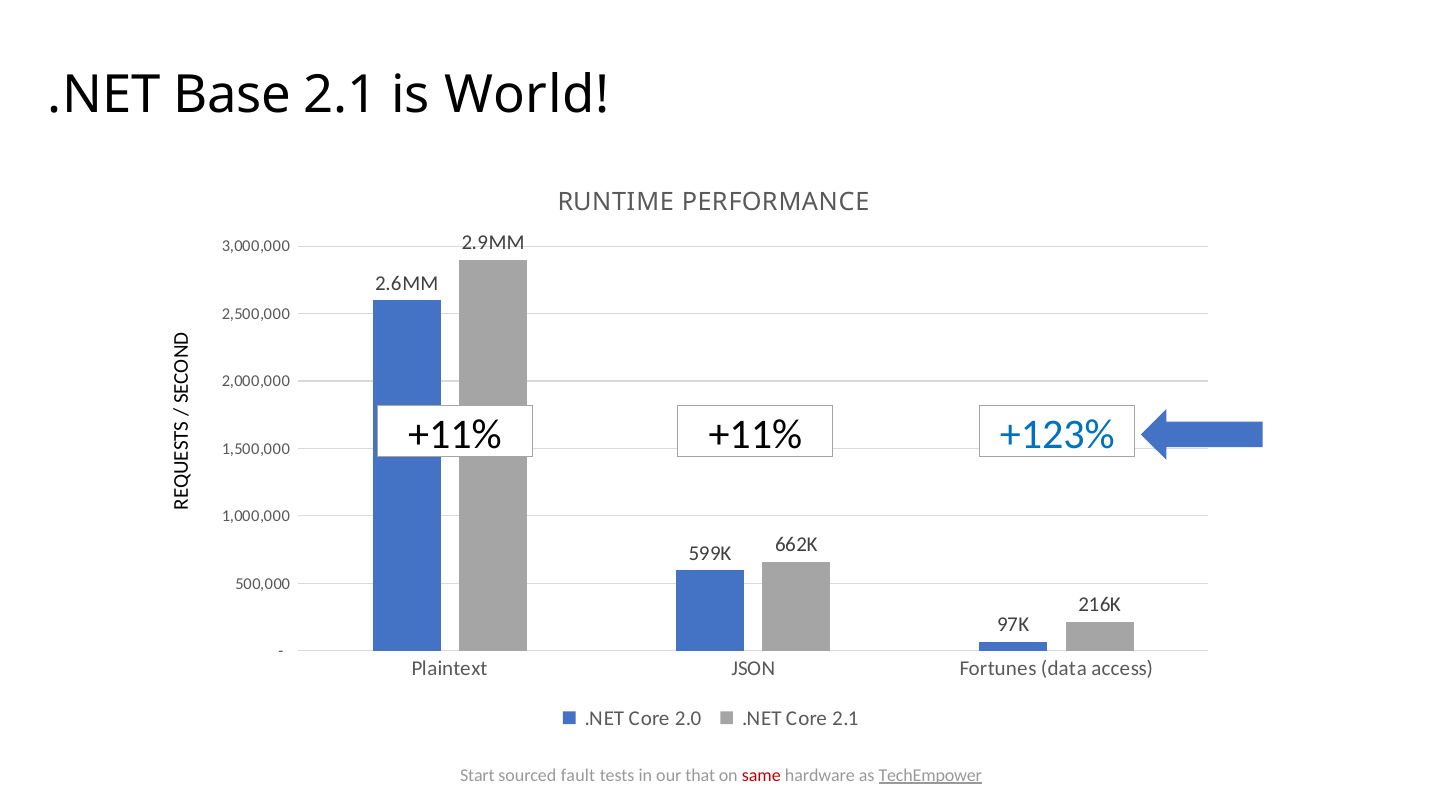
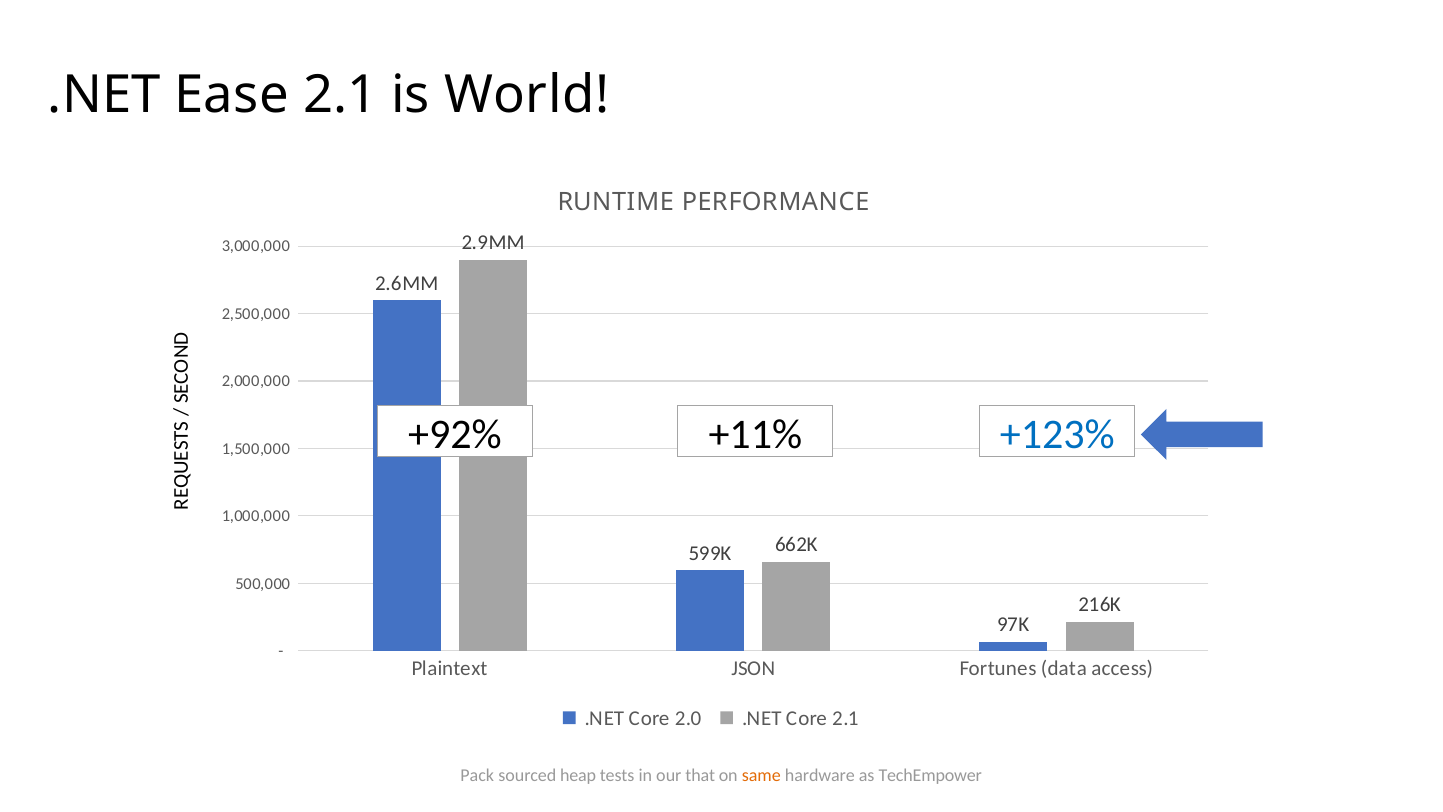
Base: Base -> Ease
+11% at (455, 434): +11% -> +92%
Start: Start -> Pack
fault: fault -> heap
same colour: red -> orange
TechEmpower underline: present -> none
